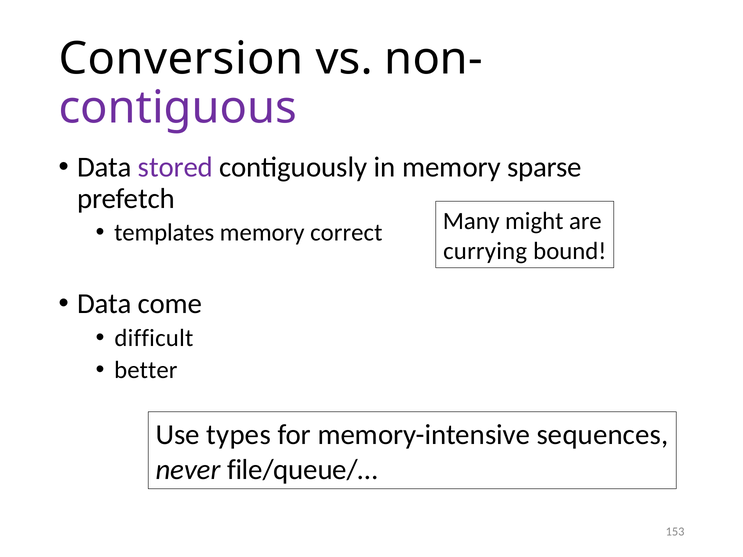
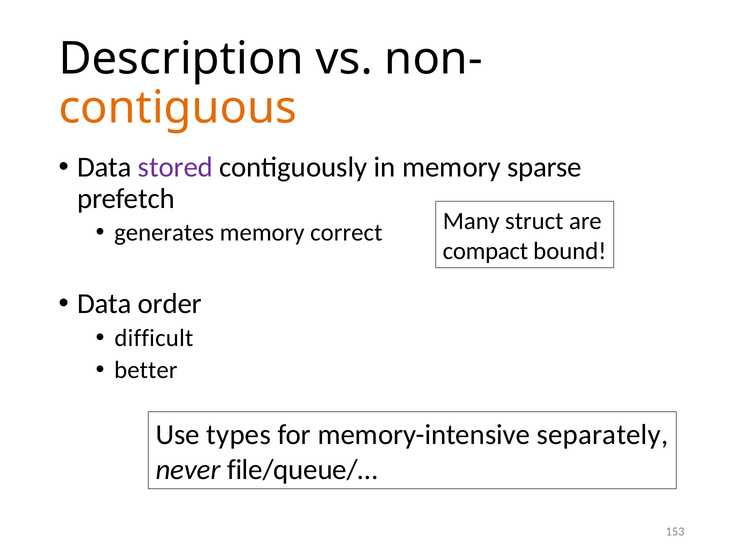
Conversion: Conversion -> Description
contiguous colour: purple -> orange
might: might -> struct
templates: templates -> generates
currying: currying -> compact
come: come -> order
sequences: sequences -> separately
